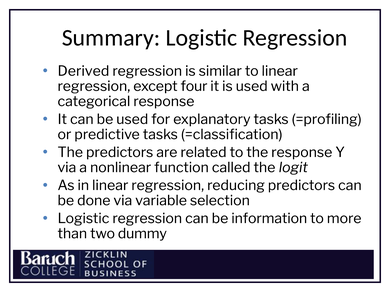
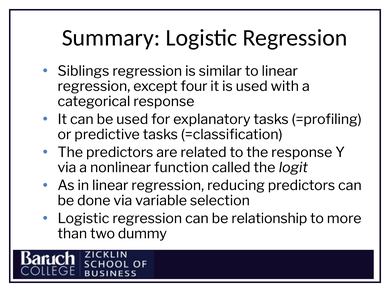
Derived: Derived -> Siblings
information: information -> relationship
